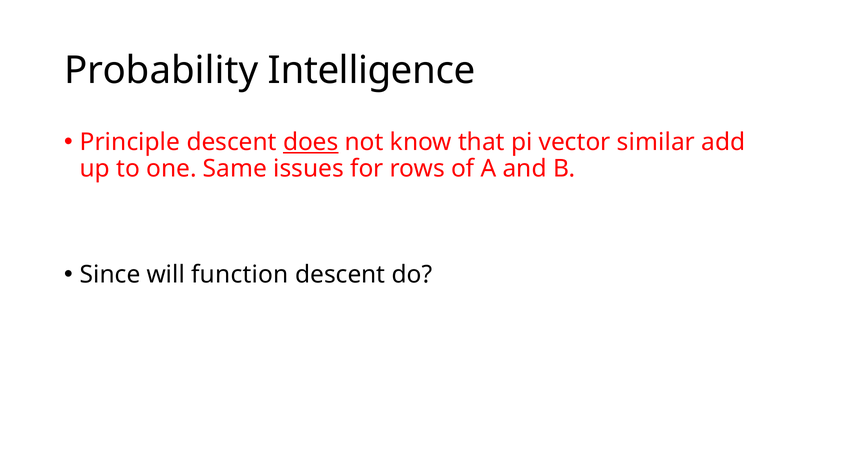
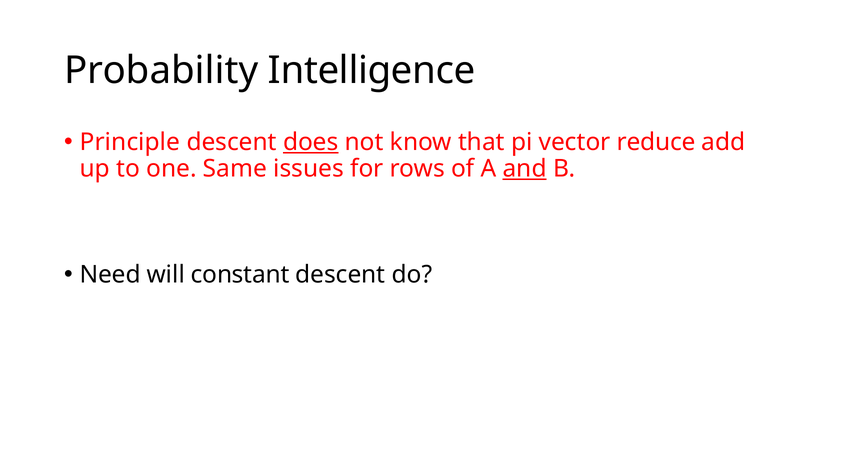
similar: similar -> reduce
and underline: none -> present
Since: Since -> Need
function: function -> constant
